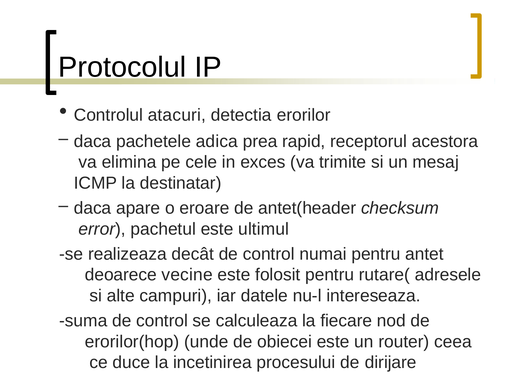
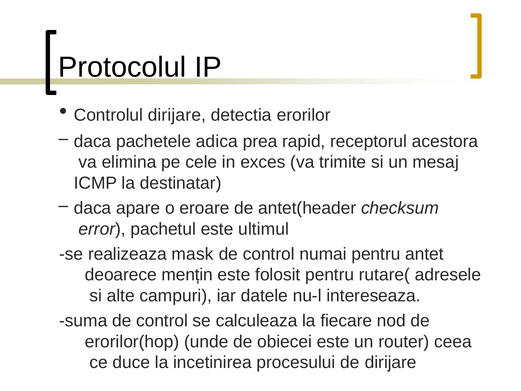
Controlul atacuri: atacuri -> dirijare
decât: decât -> mask
vecine: vecine -> mențin
